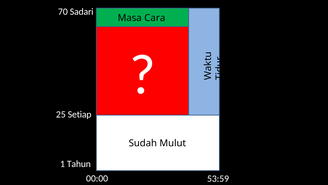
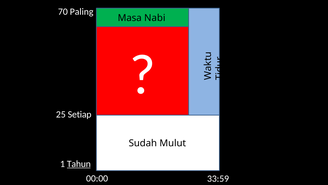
Sadari: Sadari -> Paling
Cara: Cara -> Nabi
Tahun underline: none -> present
53:59: 53:59 -> 33:59
